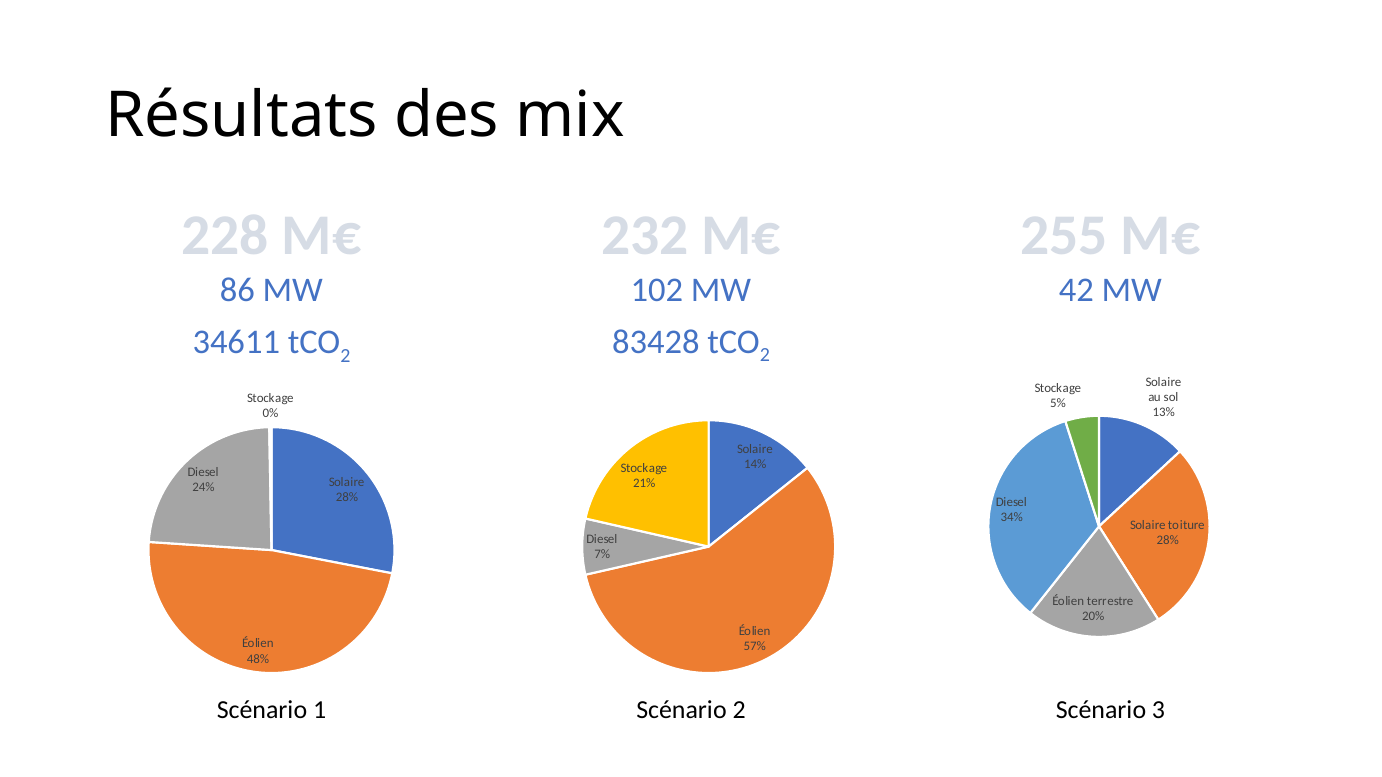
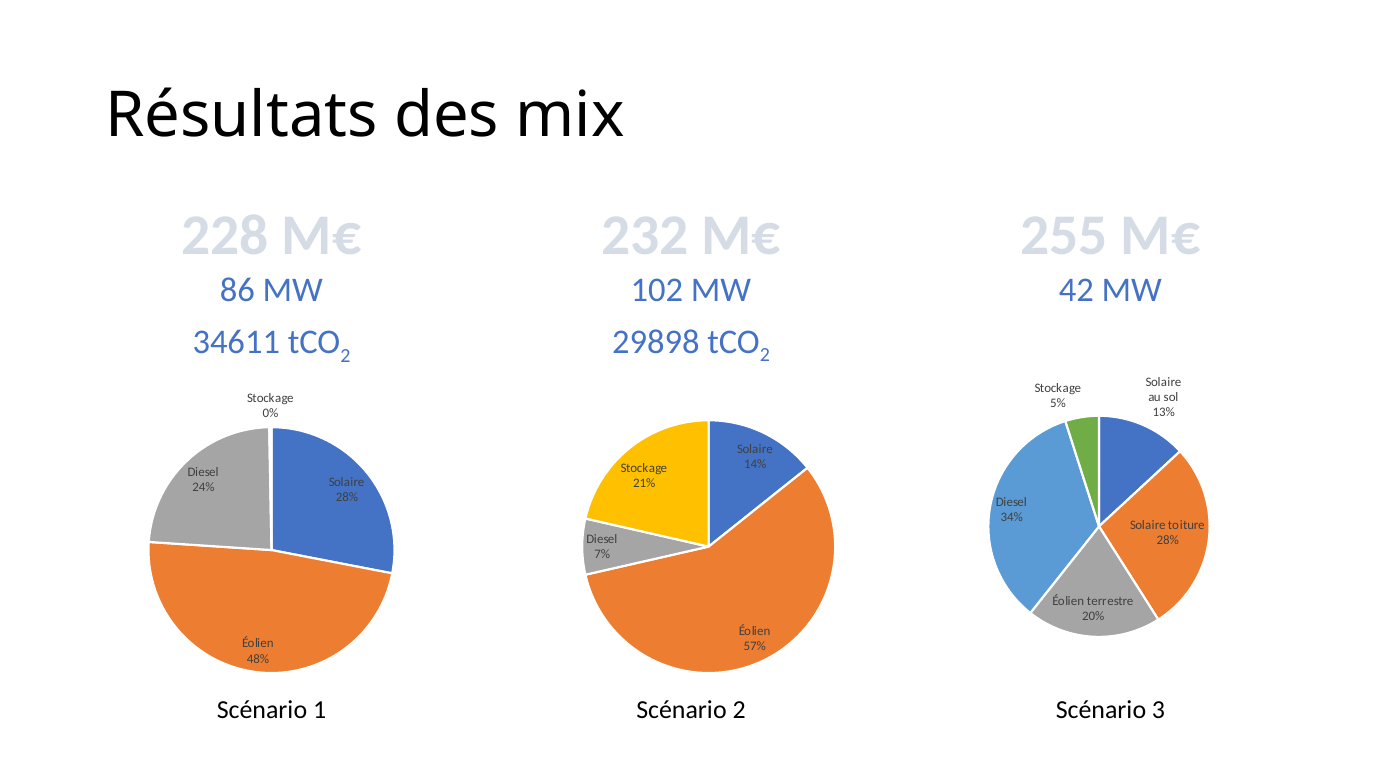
83428: 83428 -> 29898
